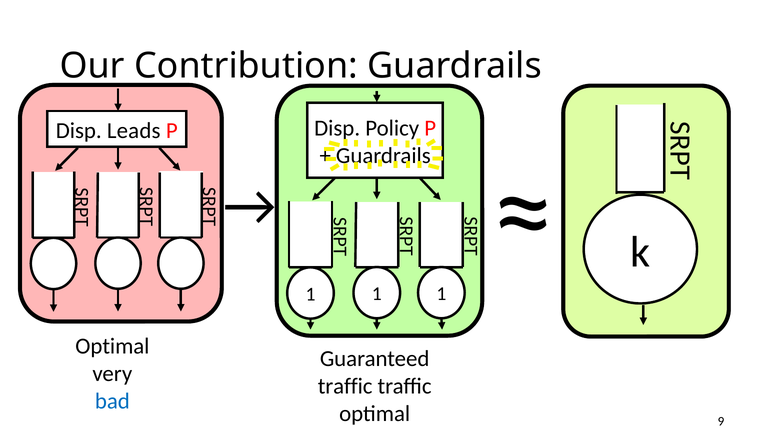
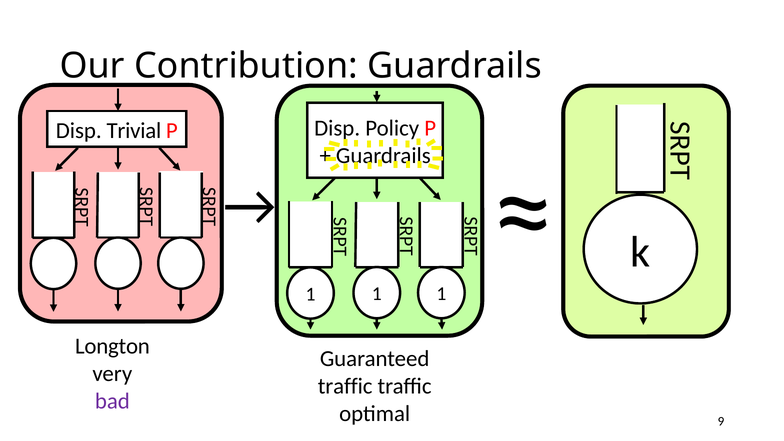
Leads: Leads -> Trivial
Optimal at (112, 346): Optimal -> Longton
bad colour: blue -> purple
